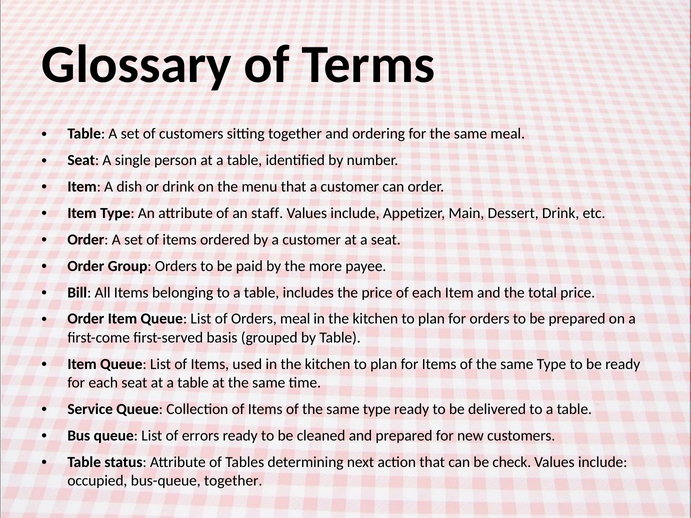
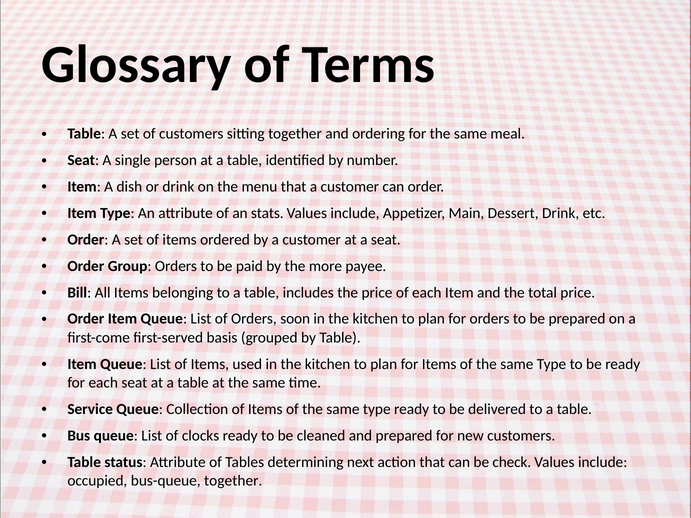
staff: staff -> stats
Orders meal: meal -> soon
errors: errors -> clocks
